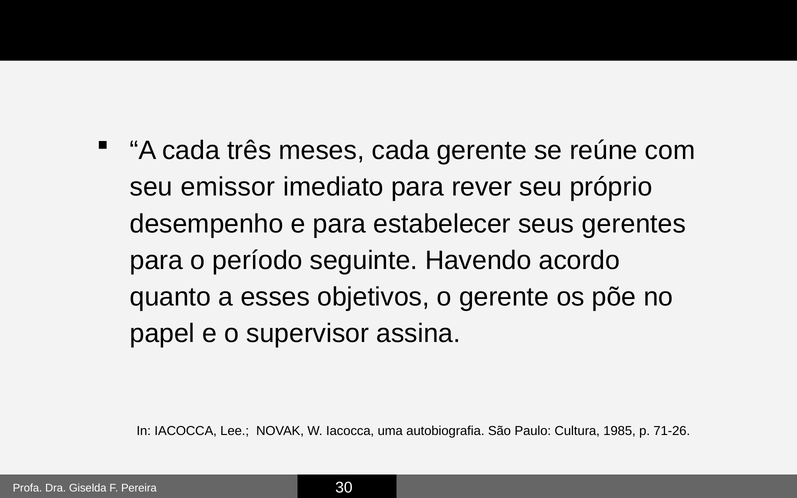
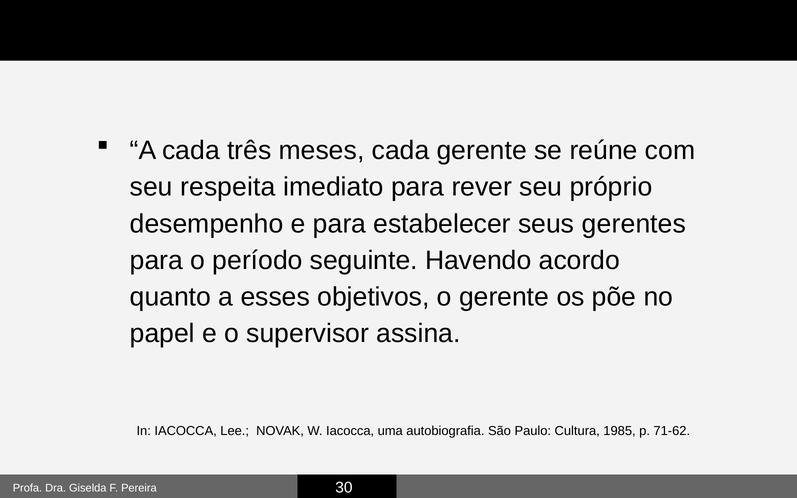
emissor: emissor -> respeita
71-26: 71-26 -> 71-62
